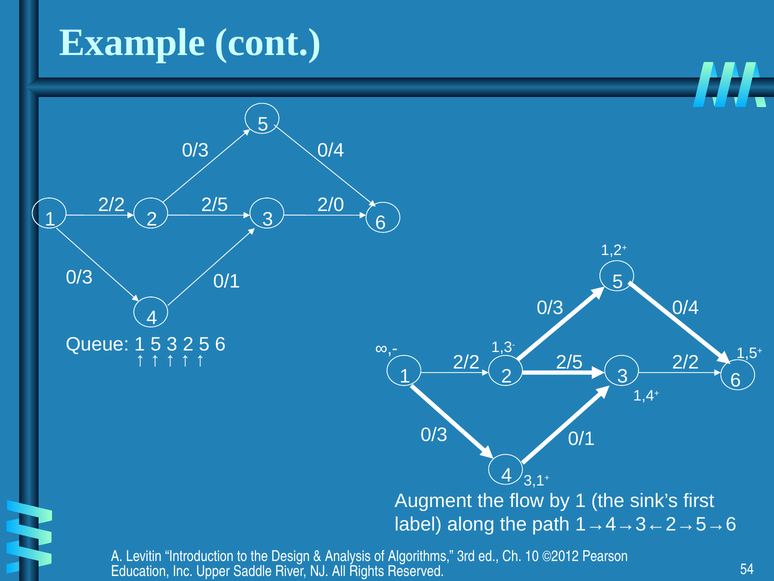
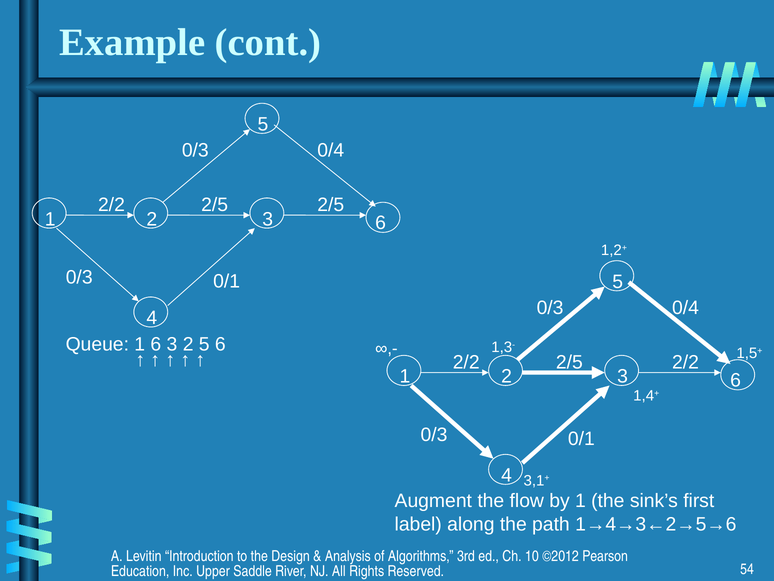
2/2 2/0: 2/0 -> 2/5
1 5: 5 -> 6
